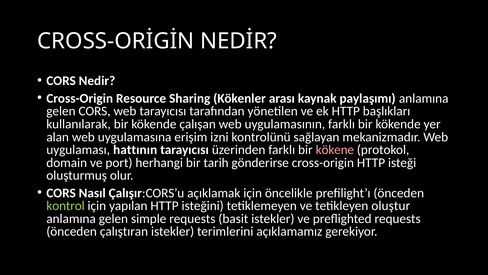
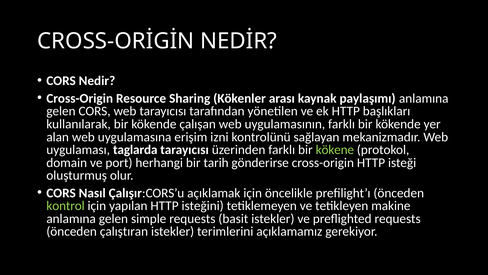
hattının: hattının -> taglarda
kökene colour: pink -> light green
oluştur: oluştur -> makine
